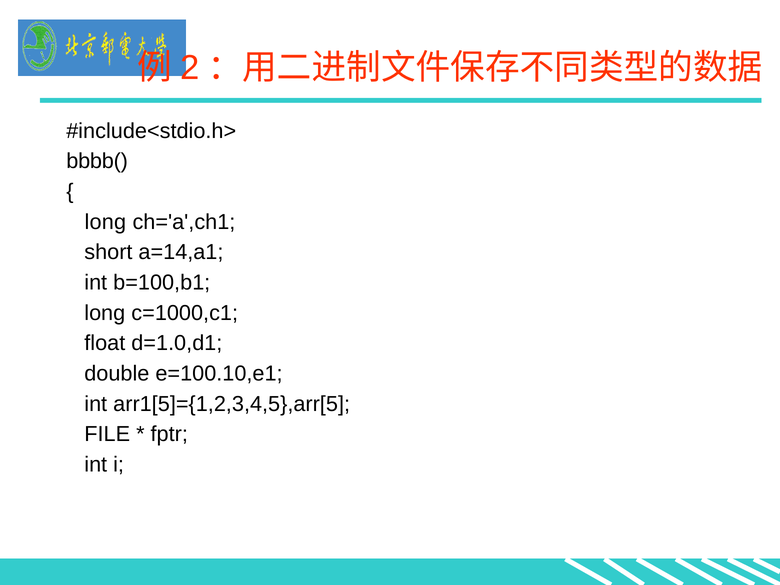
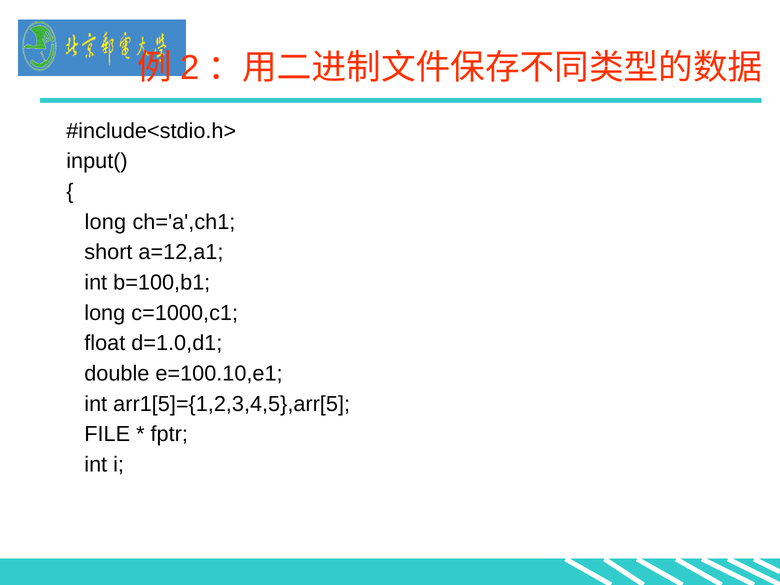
bbbb(: bbbb( -> input(
a=14,a1: a=14,a1 -> a=12,a1
